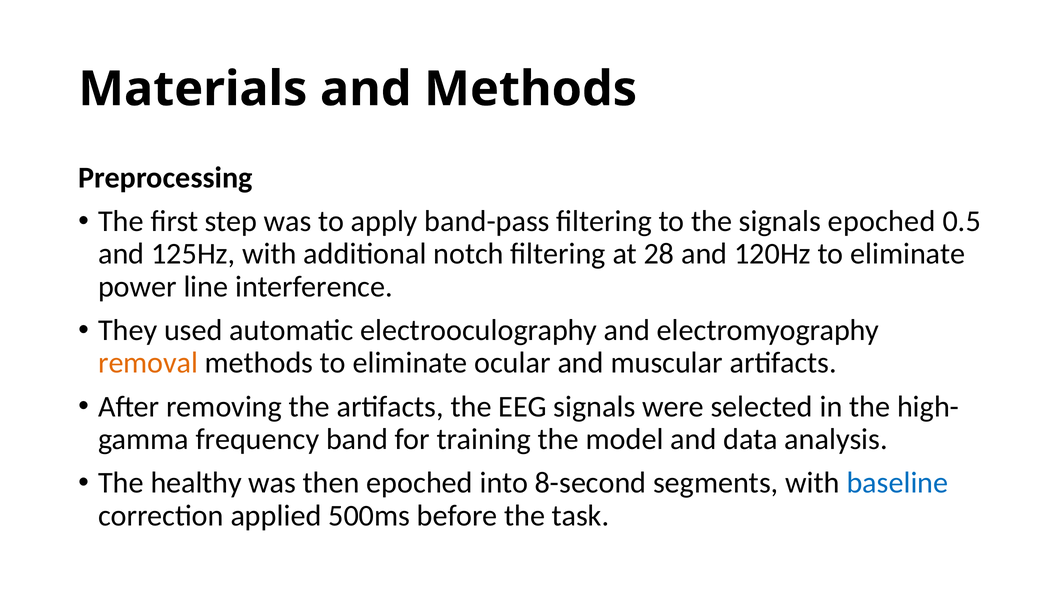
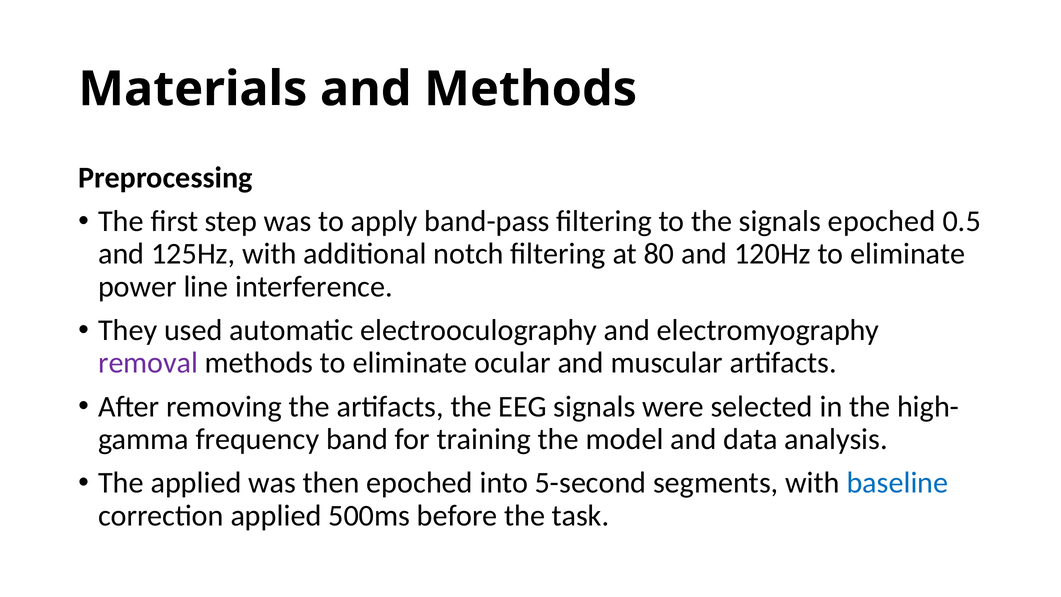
28: 28 -> 80
removal colour: orange -> purple
The healthy: healthy -> applied
8-second: 8-second -> 5-second
